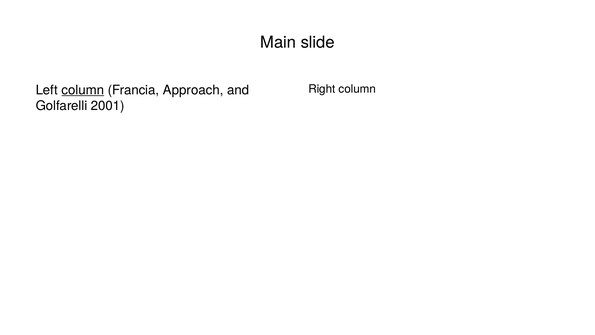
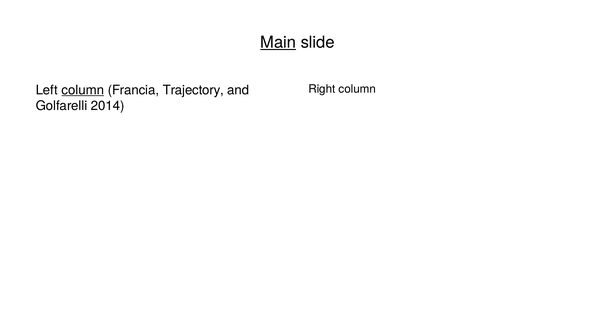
Main underline: none -> present
Approach: Approach -> Trajectory
2001: 2001 -> 2014
